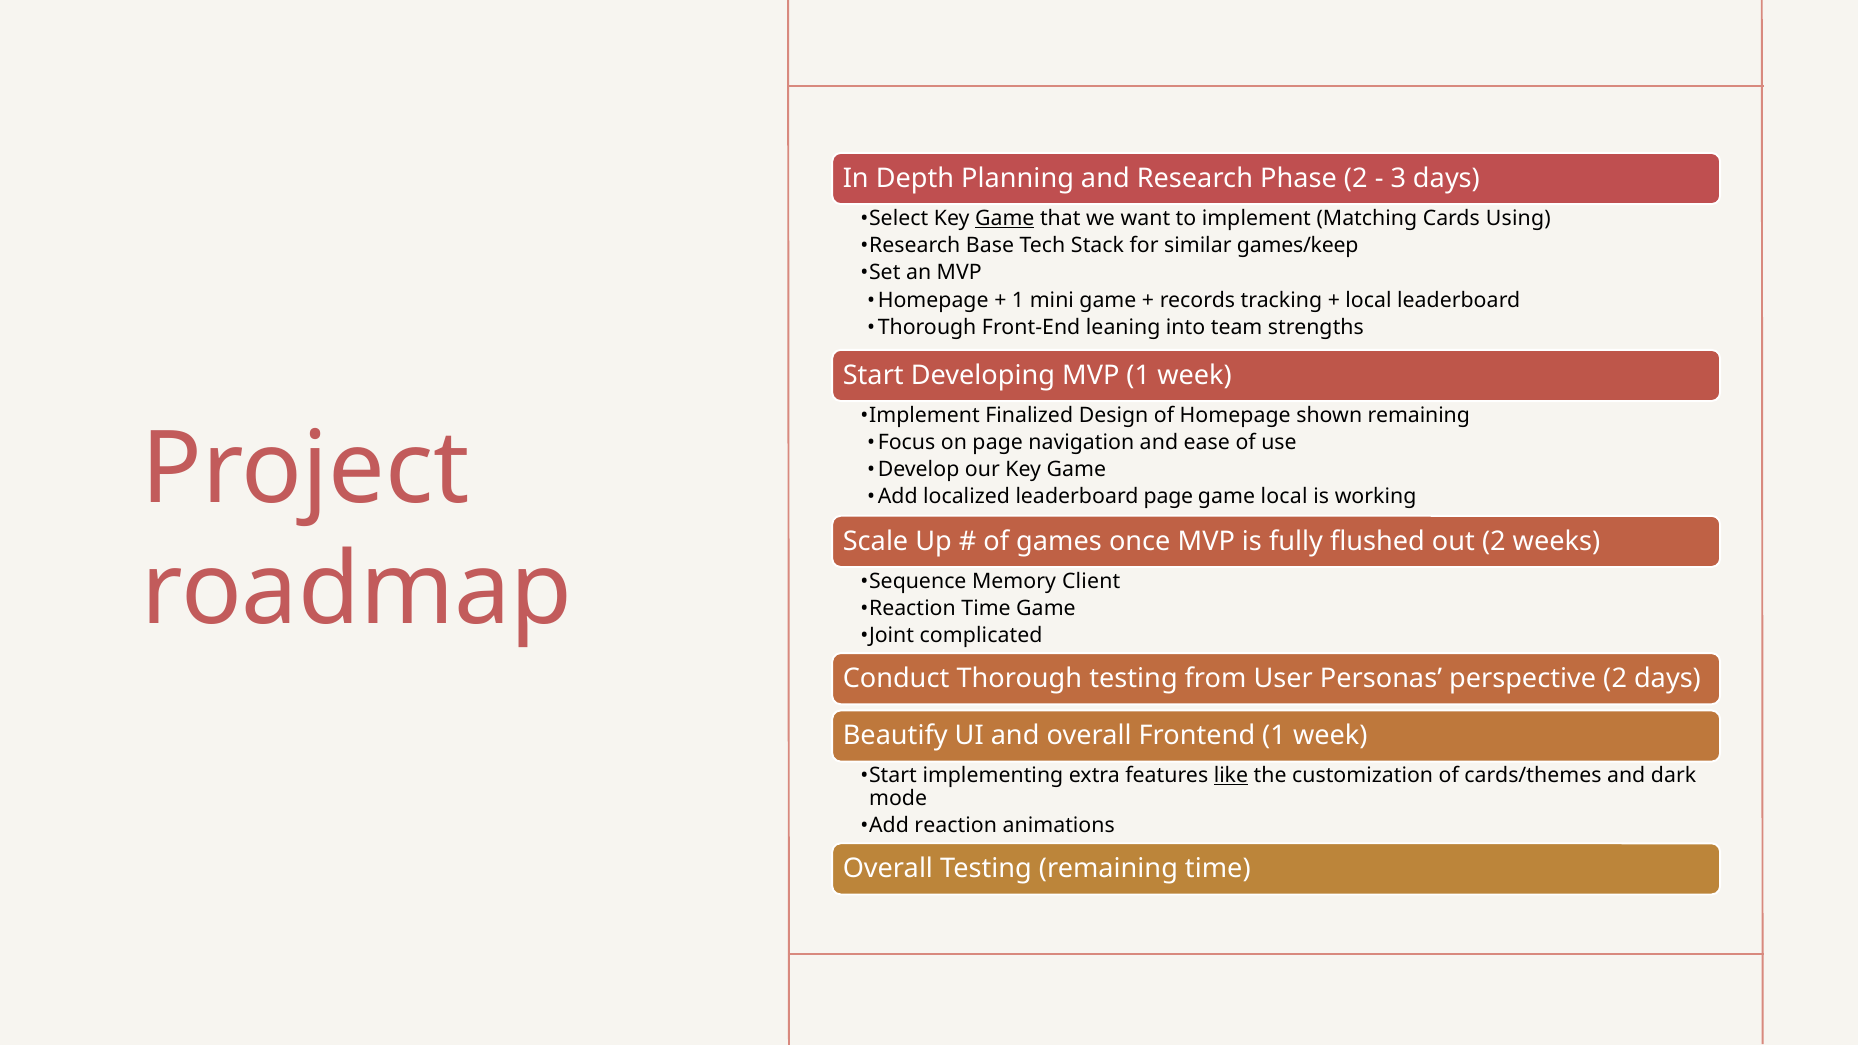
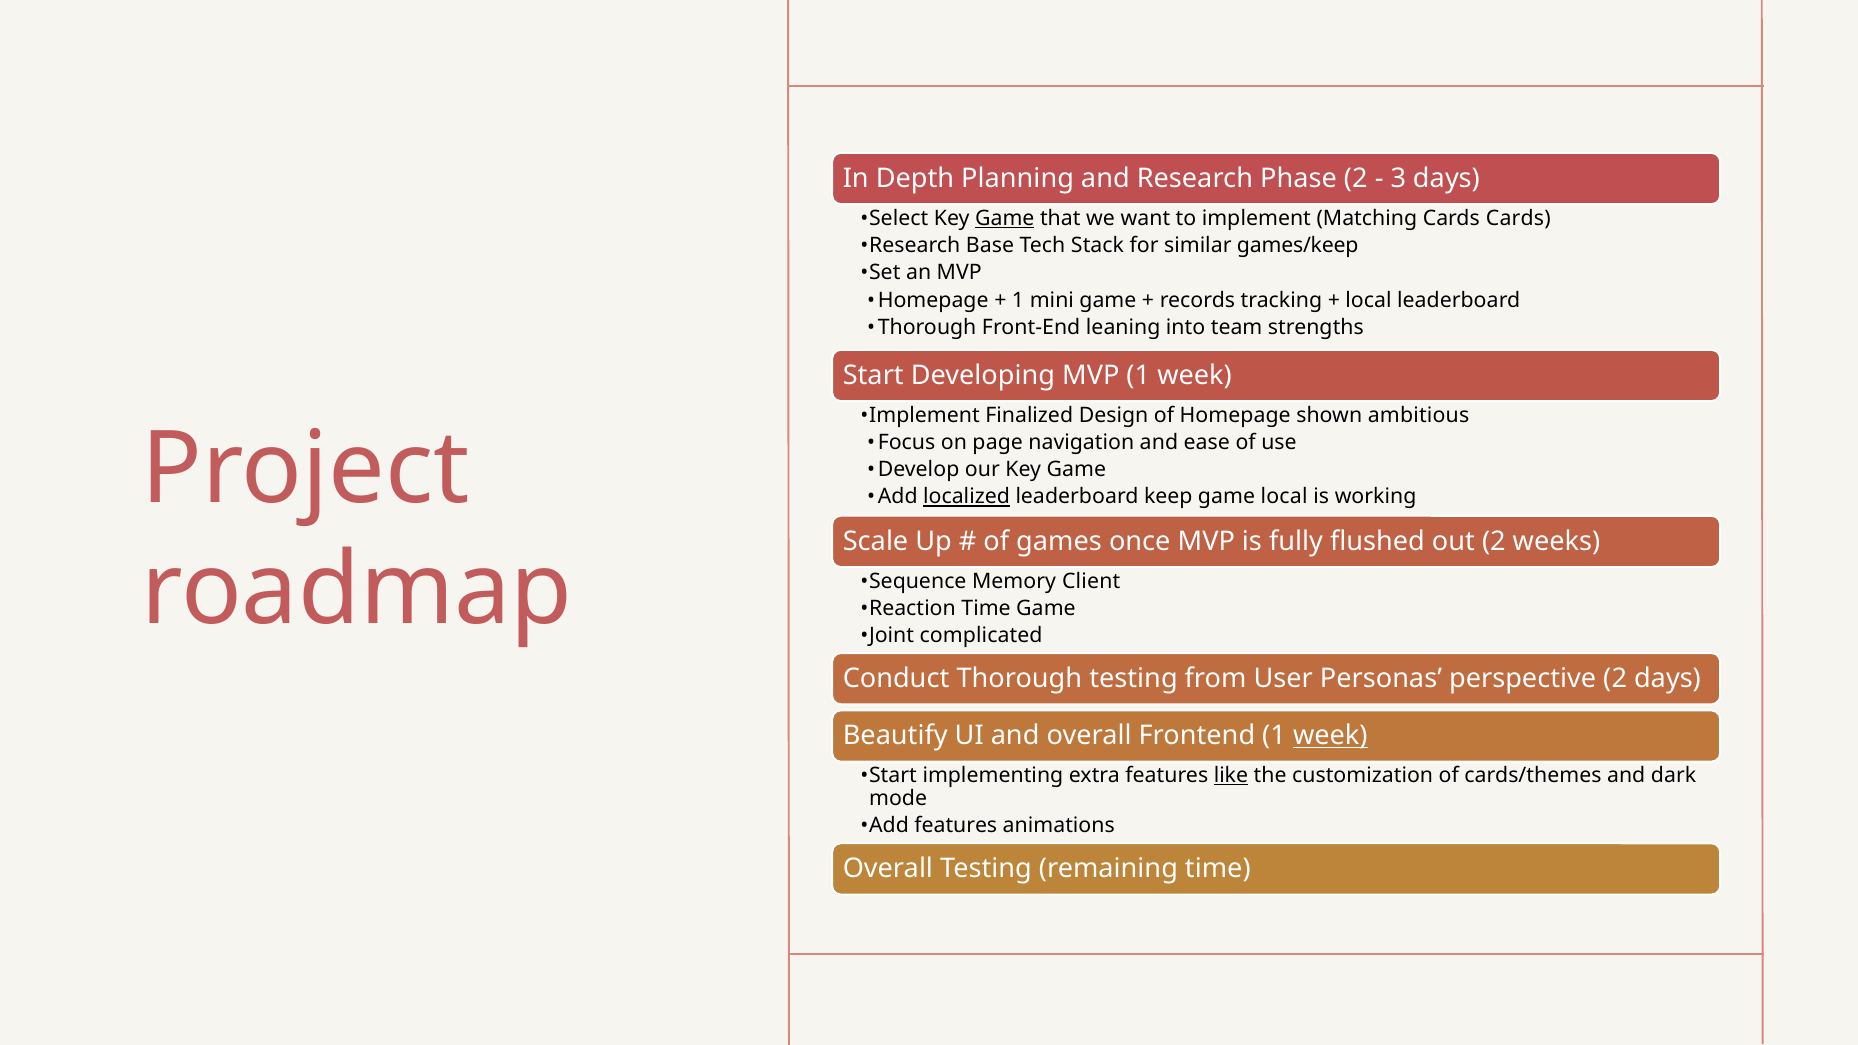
Cards Using: Using -> Cards
shown remaining: remaining -> ambitious
localized underline: none -> present
leaderboard page: page -> keep
week at (1330, 736) underline: none -> present
Add reaction: reaction -> features
